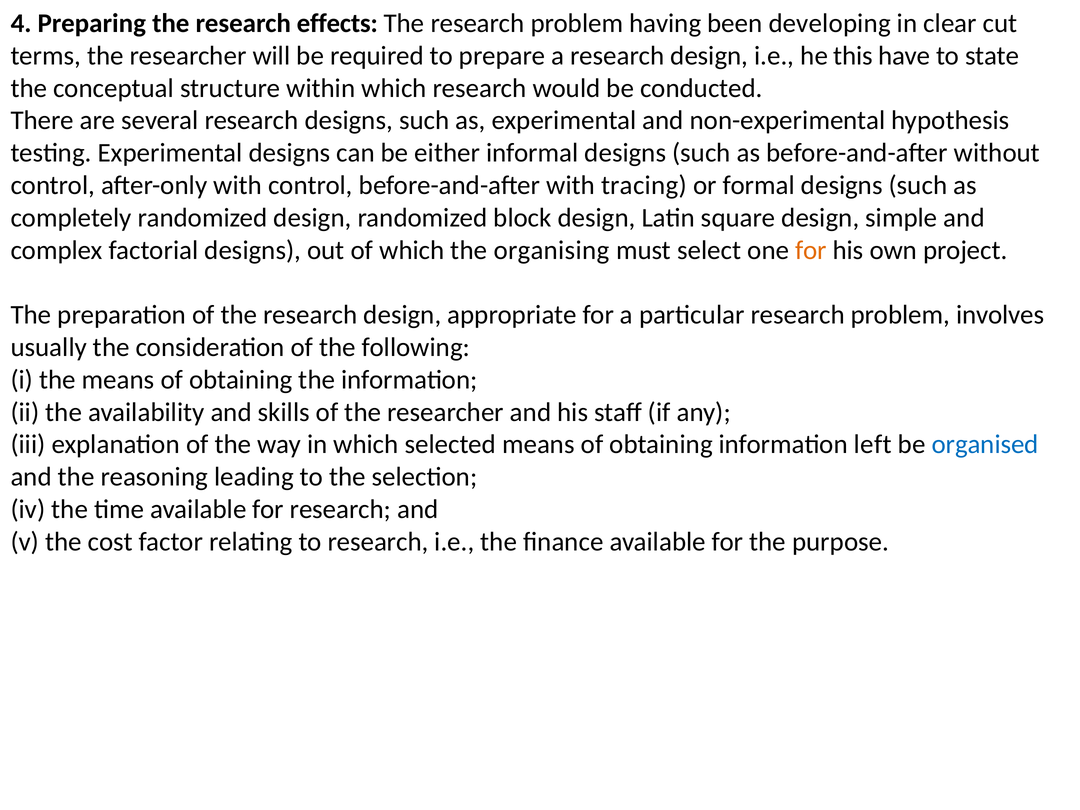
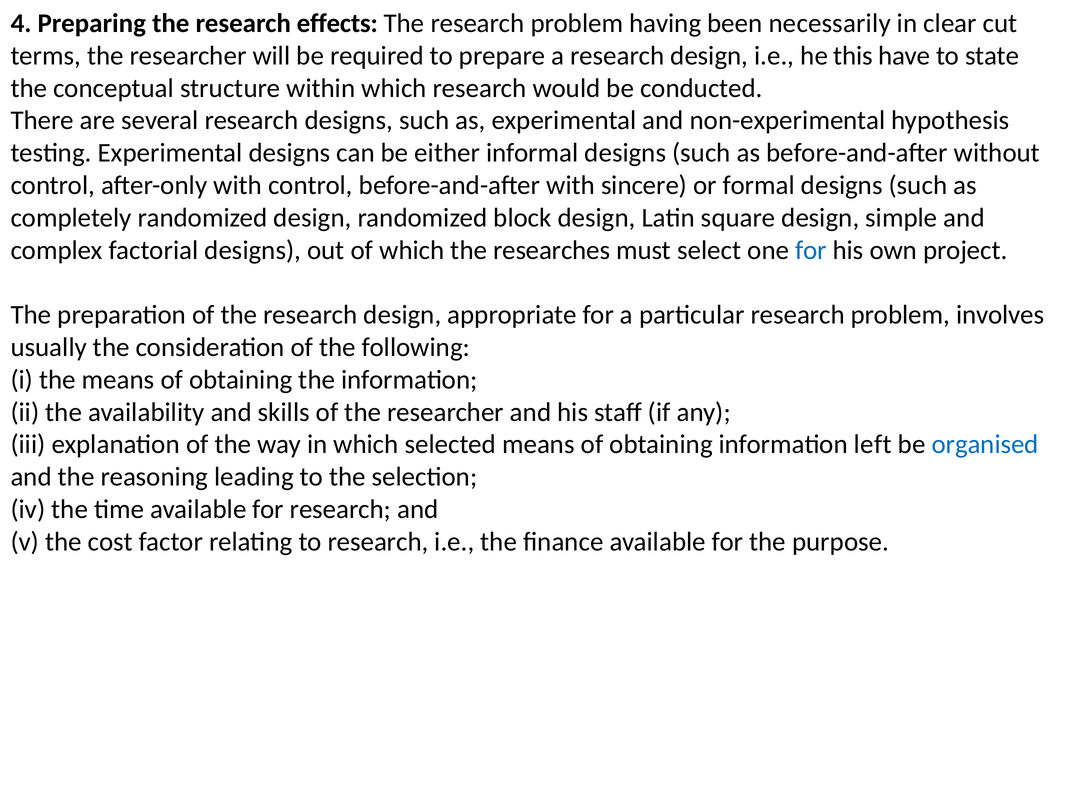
developing: developing -> necessarily
tracing: tracing -> sincere
organising: organising -> researches
for at (811, 250) colour: orange -> blue
